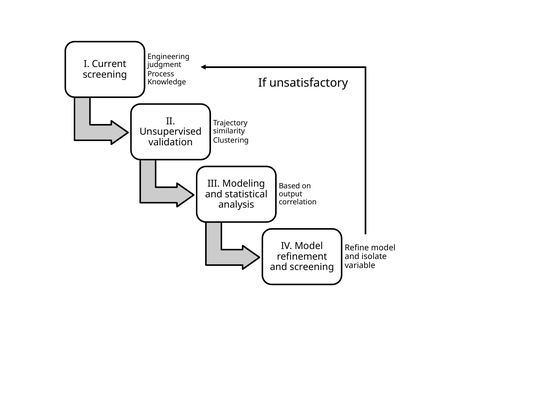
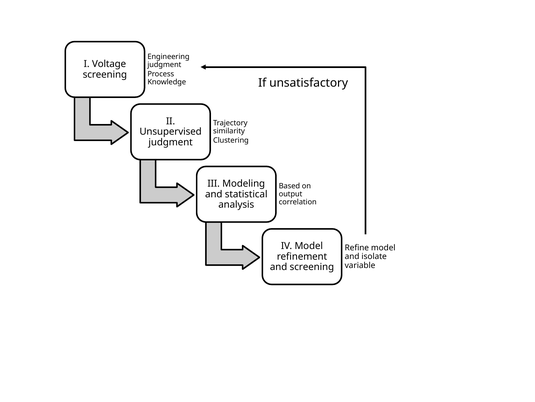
Current: Current -> Voltage
validation at (171, 142): validation -> judgment
